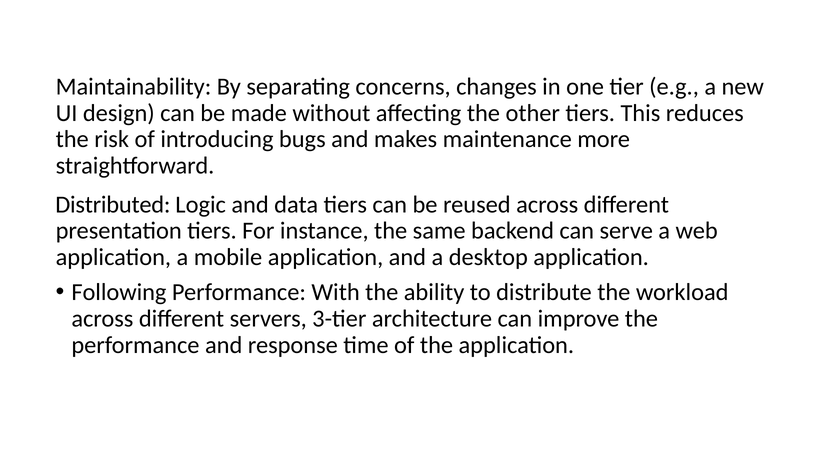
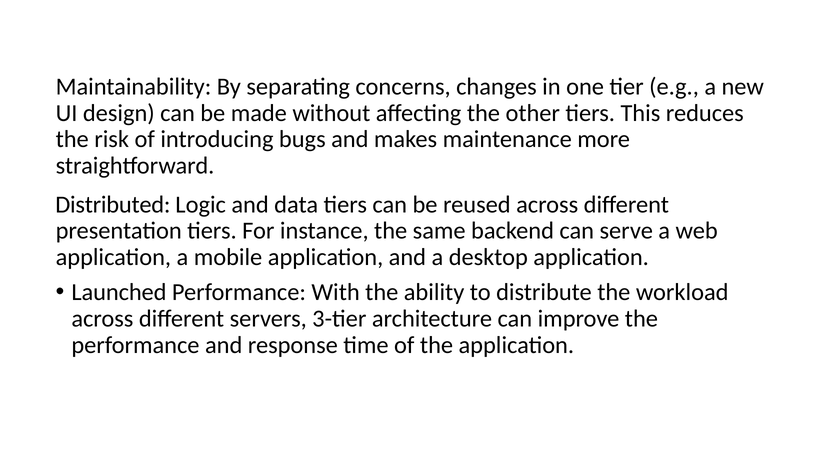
Following: Following -> Launched
